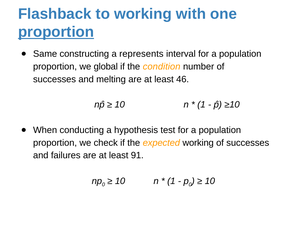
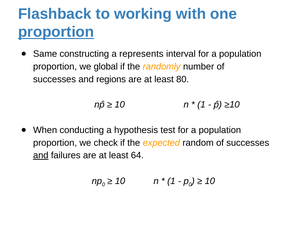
condition: condition -> randomly
melting: melting -> regions
46: 46 -> 80
expected working: working -> random
and at (41, 155) underline: none -> present
91: 91 -> 64
